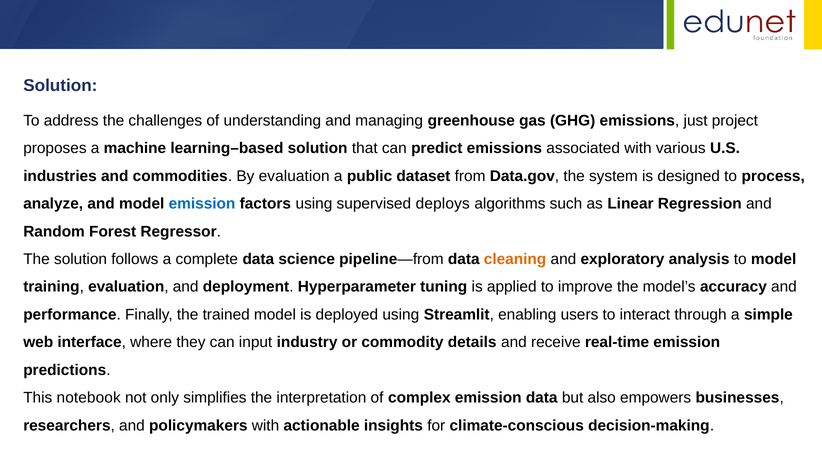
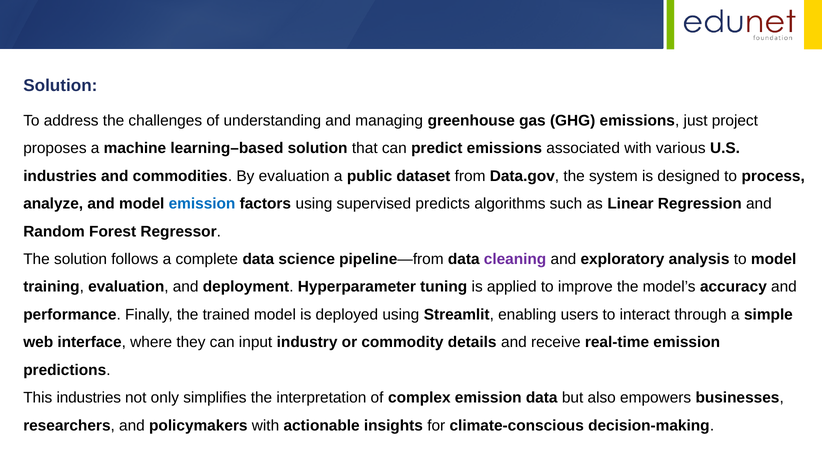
deploys: deploys -> predicts
cleaning colour: orange -> purple
This notebook: notebook -> industries
